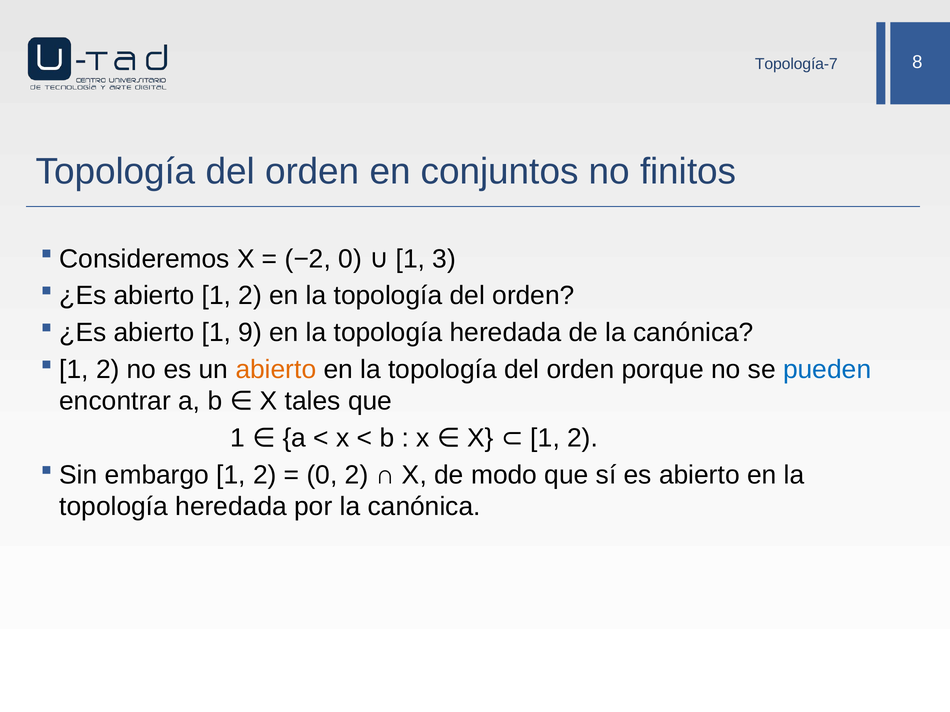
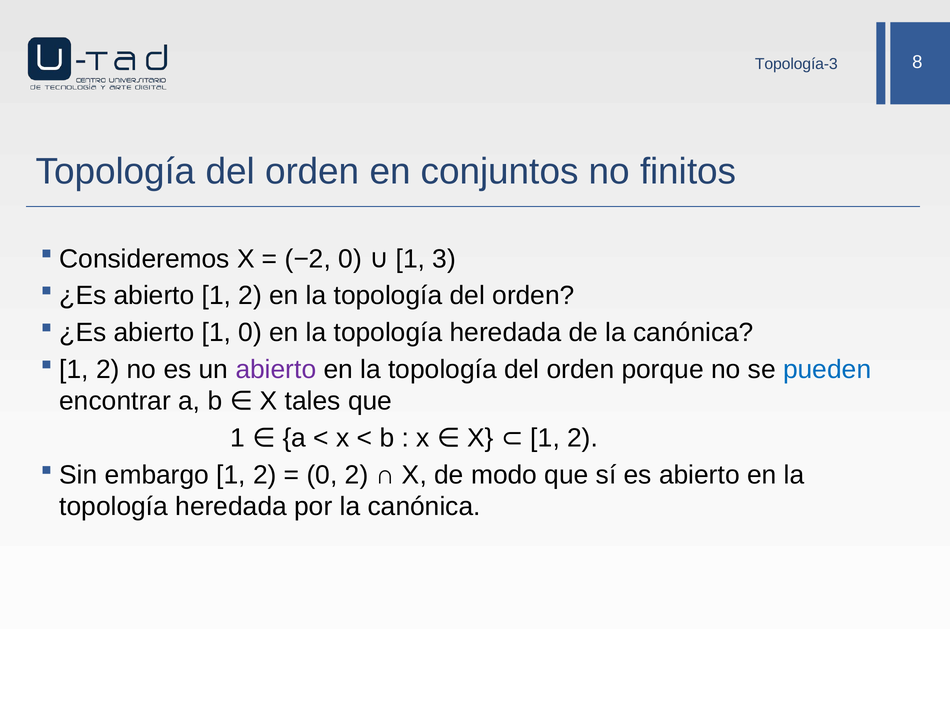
Topología-7: Topología-7 -> Topología-3
1 9: 9 -> 0
abierto at (276, 370) colour: orange -> purple
